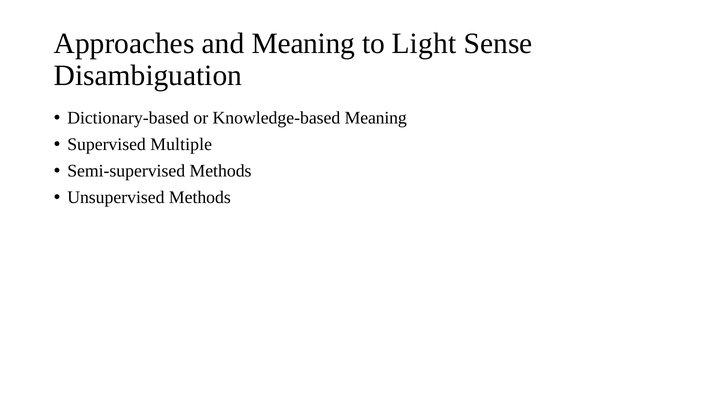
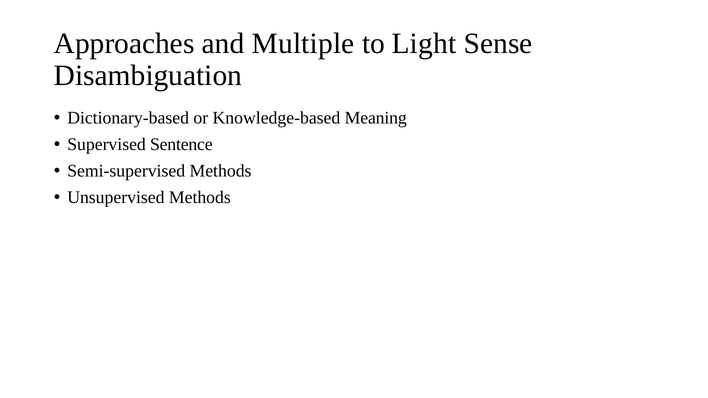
and Meaning: Meaning -> Multiple
Multiple: Multiple -> Sentence
